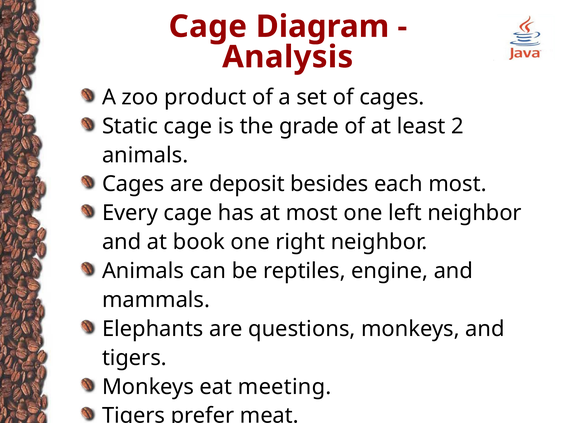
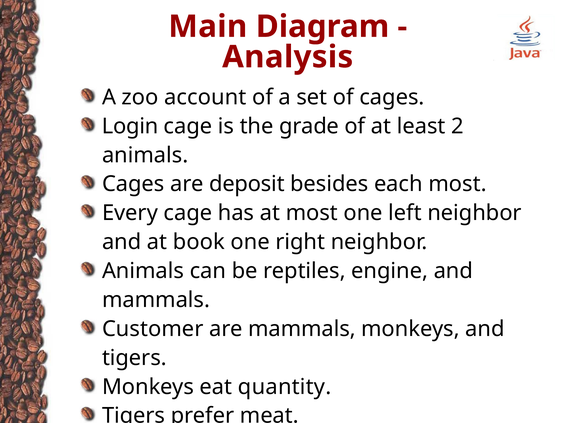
Cage at (208, 27): Cage -> Main
product: product -> account
Static: Static -> Login
Elephants: Elephants -> Customer
are questions: questions -> mammals
meeting: meeting -> quantity
